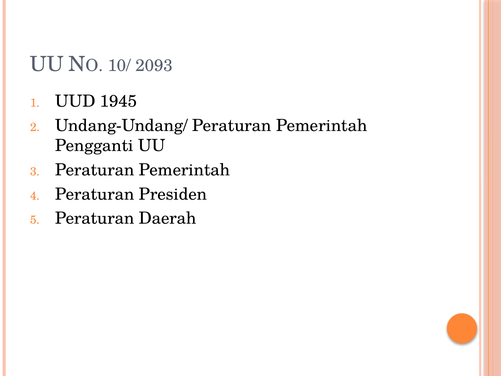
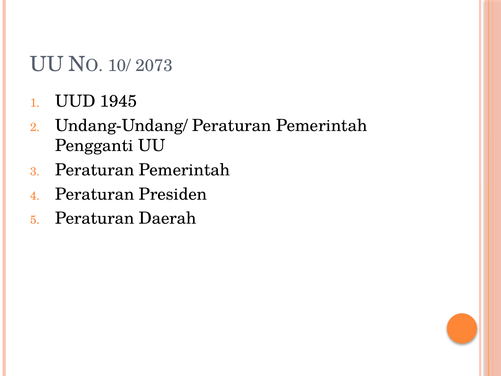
2093: 2093 -> 2073
